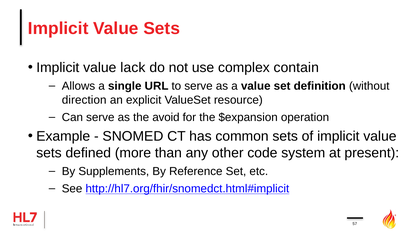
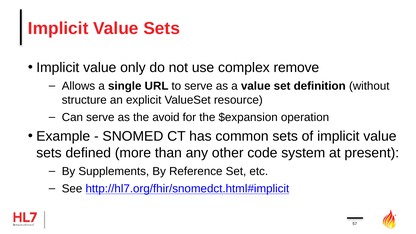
lack: lack -> only
contain: contain -> remove
direction: direction -> structure
